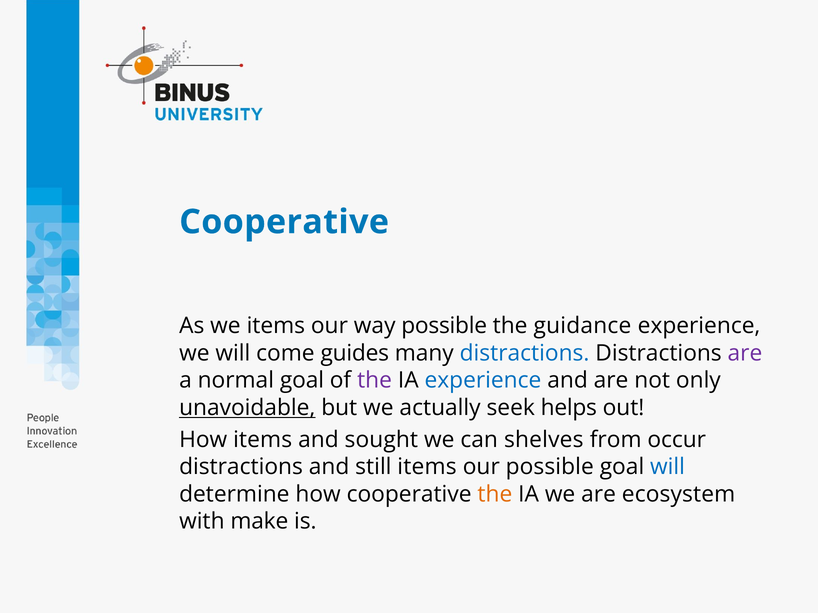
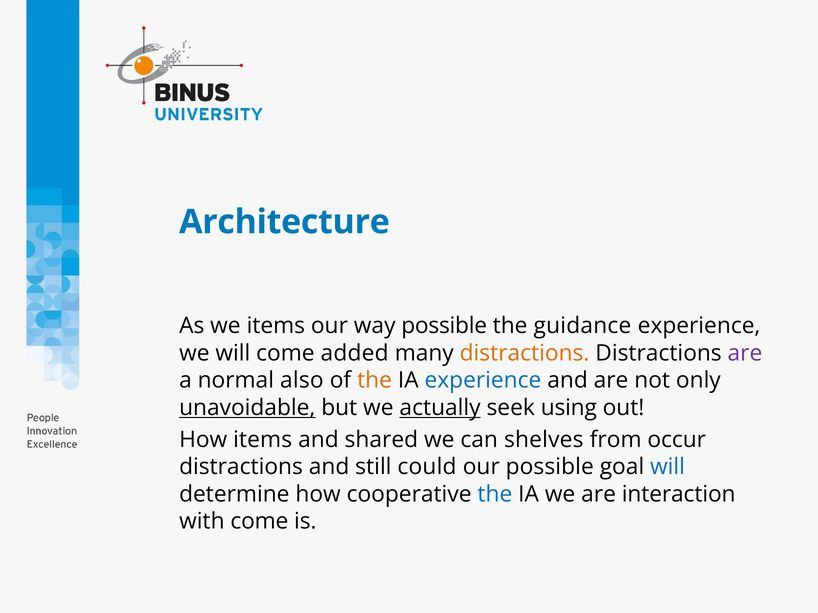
Cooperative at (284, 222): Cooperative -> Architecture
guides: guides -> added
distractions at (525, 353) colour: blue -> orange
normal goal: goal -> also
the at (375, 381) colour: purple -> orange
actually underline: none -> present
helps: helps -> using
sought: sought -> shared
still items: items -> could
the at (495, 495) colour: orange -> blue
ecosystem: ecosystem -> interaction
with make: make -> come
